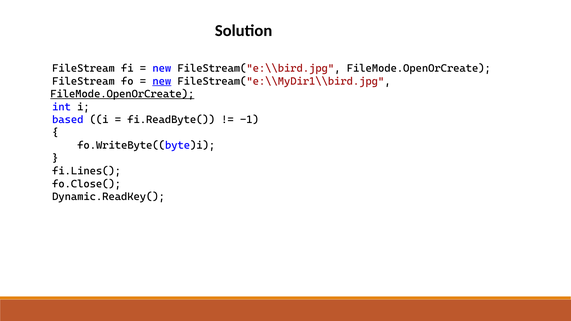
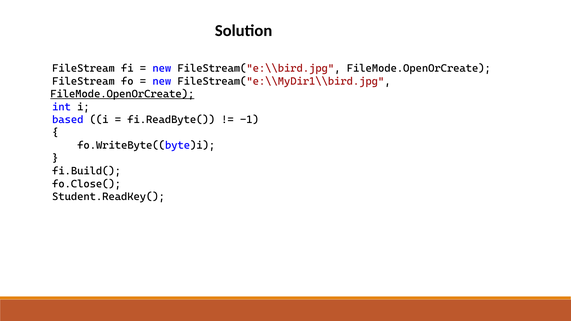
new at (162, 81) underline: present -> none
fi.Lines(: fi.Lines( -> fi.Build(
Dynamic.ReadKey(: Dynamic.ReadKey( -> Student.ReadKey(
